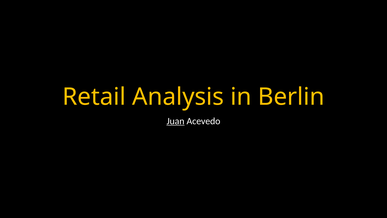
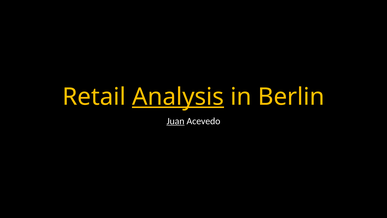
Analysis underline: none -> present
